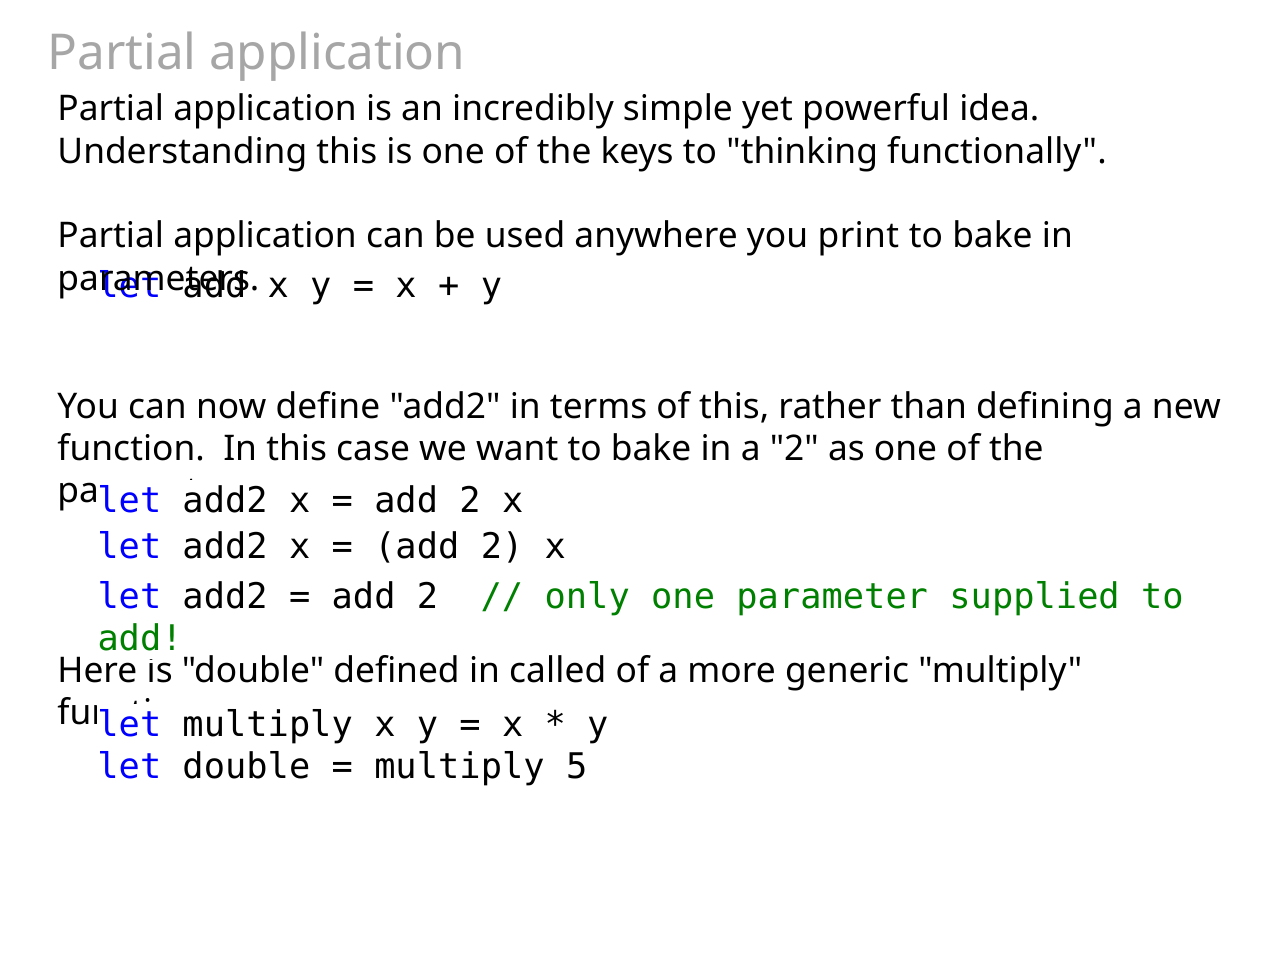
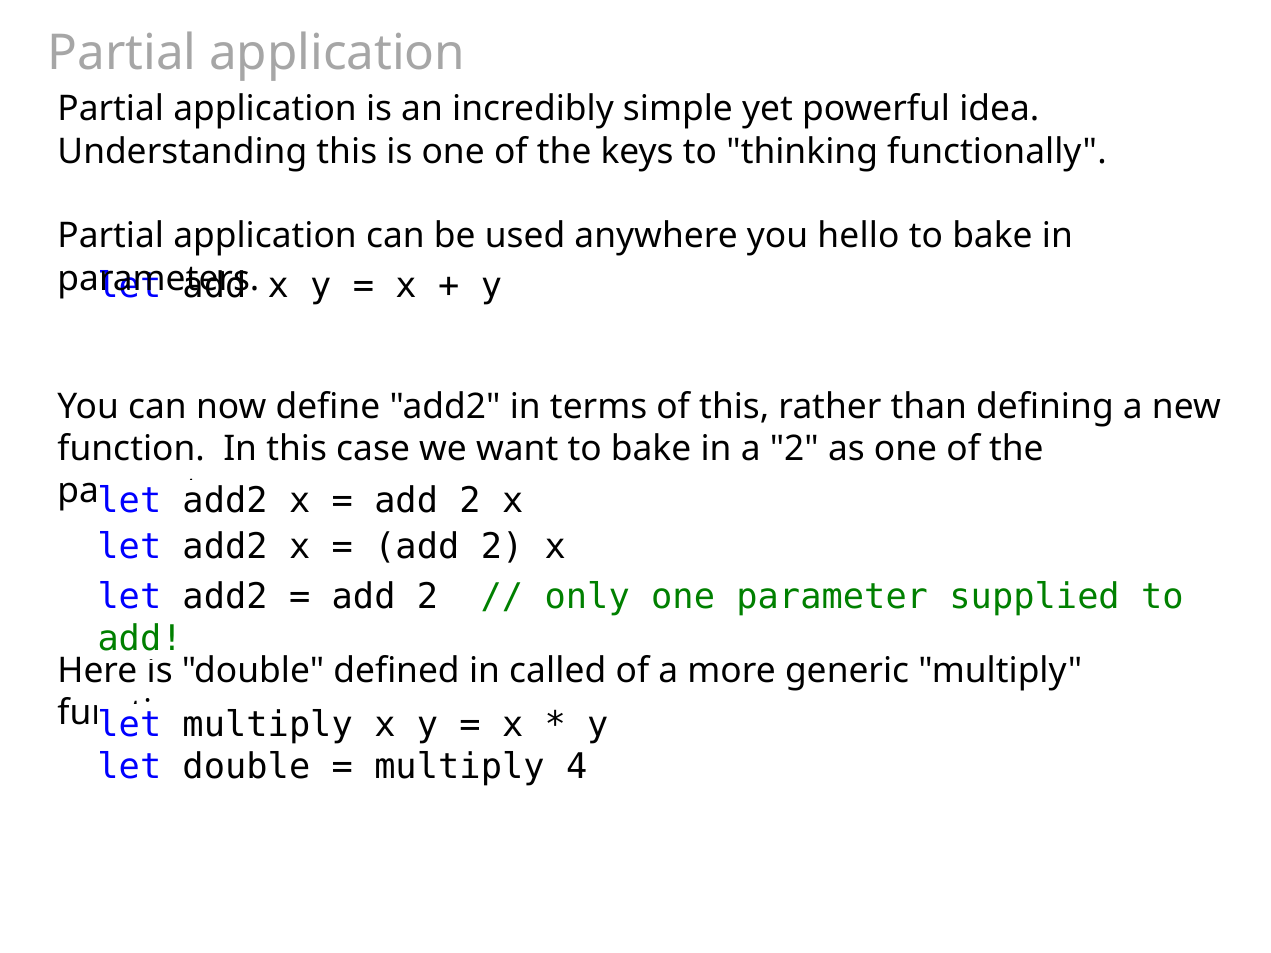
print: print -> hello
5: 5 -> 4
